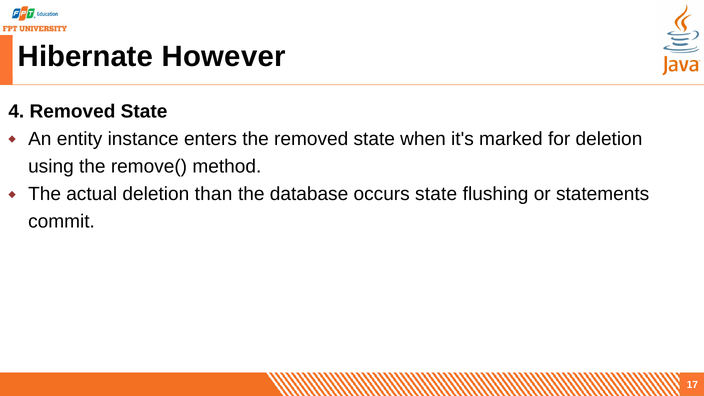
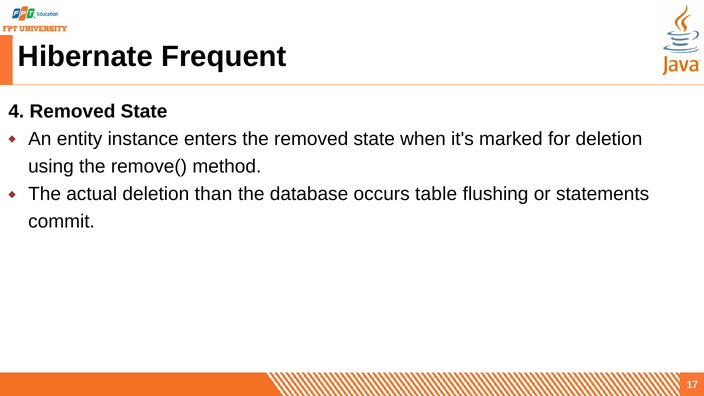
However: However -> Frequent
occurs state: state -> table
